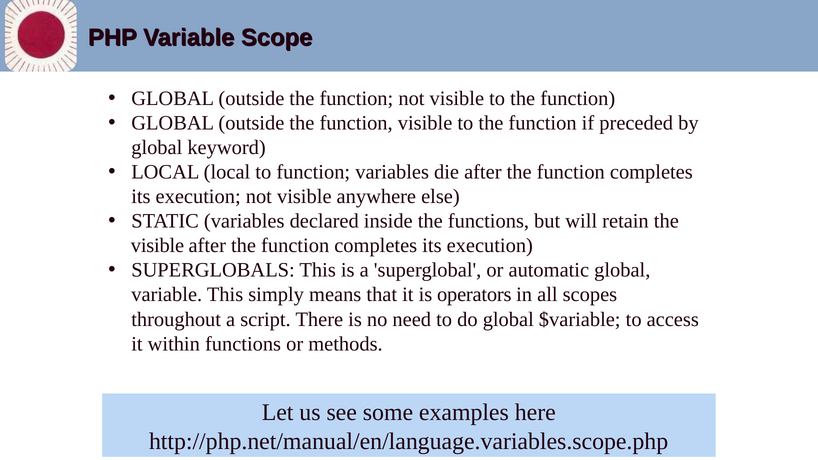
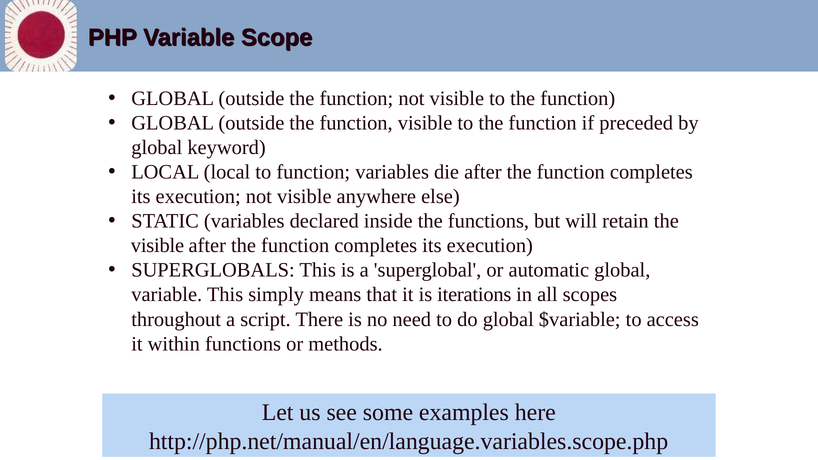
operators: operators -> iterations
